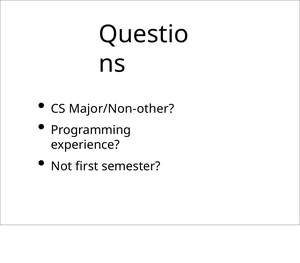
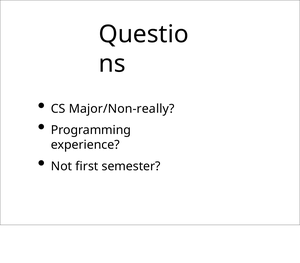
Major/Non-other: Major/Non-other -> Major/Non-really
